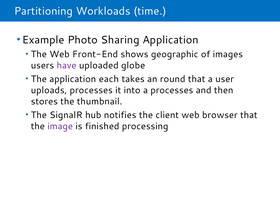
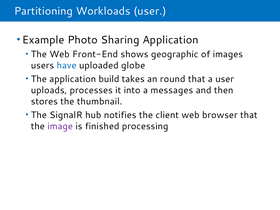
Workloads time: time -> user
have colour: purple -> blue
each: each -> build
a processes: processes -> messages
